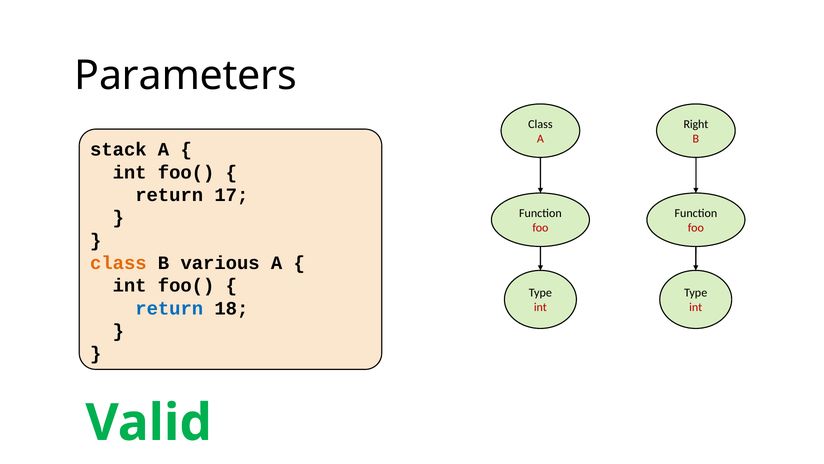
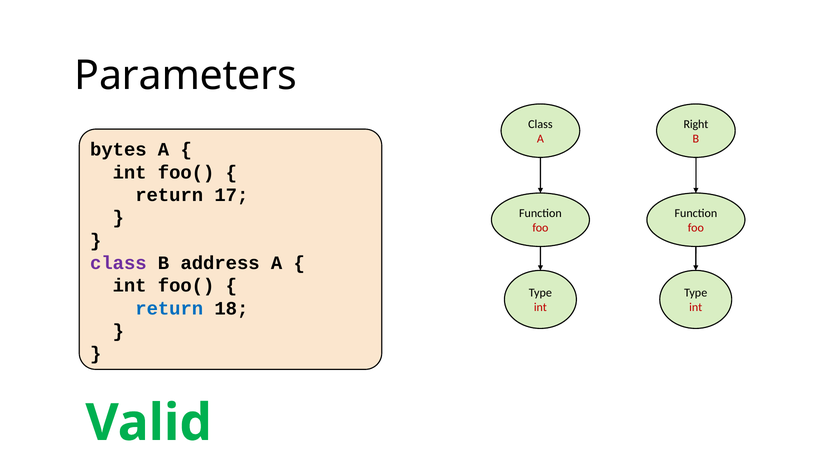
stack: stack -> bytes
class at (118, 263) colour: orange -> purple
various: various -> address
